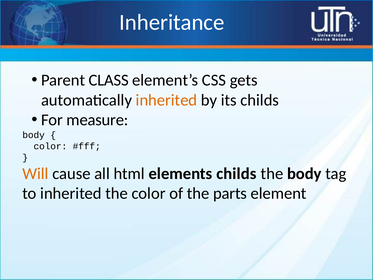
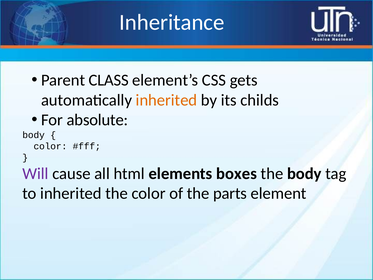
measure: measure -> absolute
Will colour: orange -> purple
elements childs: childs -> boxes
